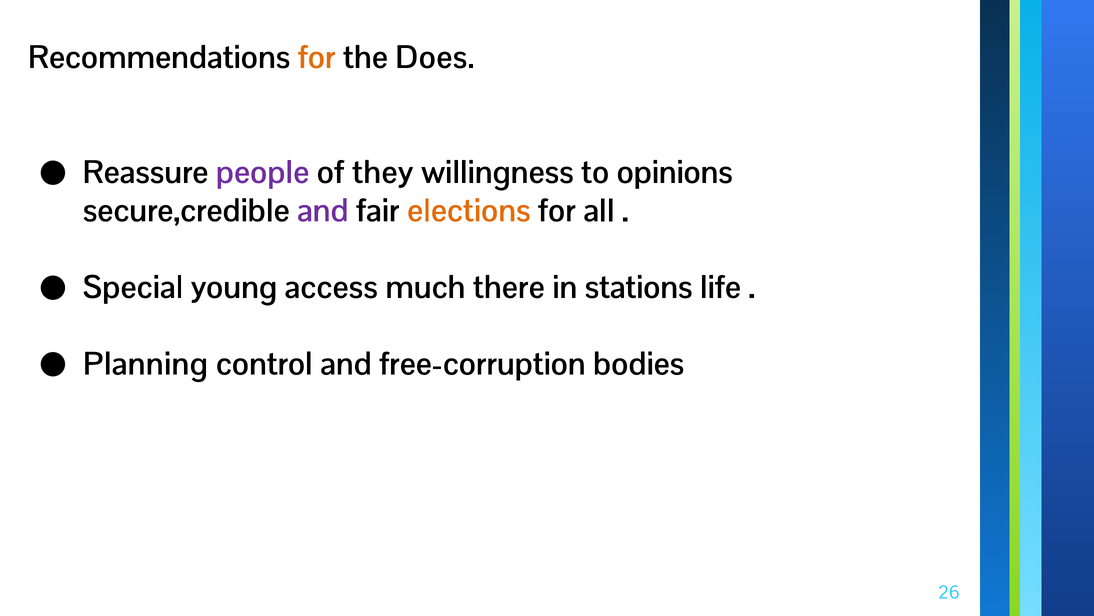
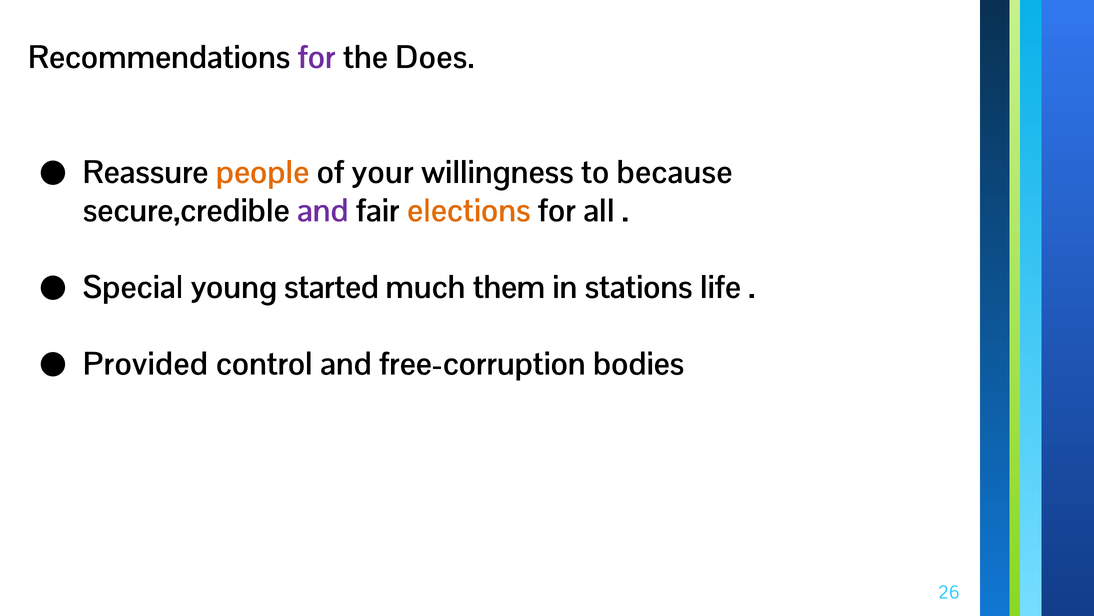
for at (317, 57) colour: orange -> purple
people colour: purple -> orange
they: they -> your
opinions: opinions -> because
access: access -> started
there: there -> them
Planning: Planning -> Provided
